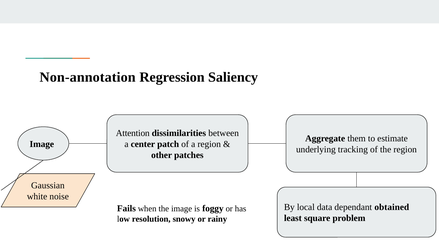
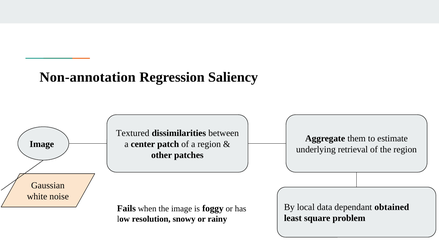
Attention: Attention -> Textured
tracking: tracking -> retrieval
